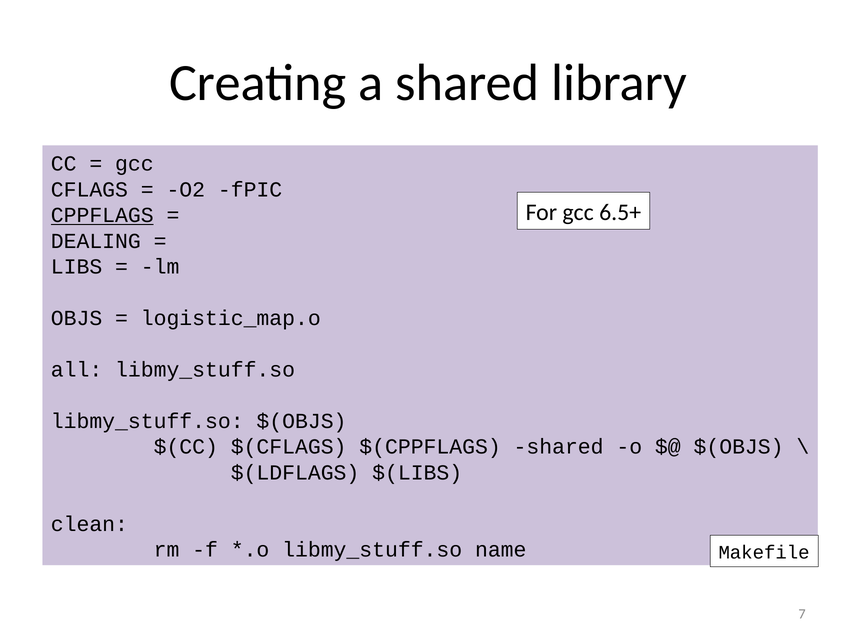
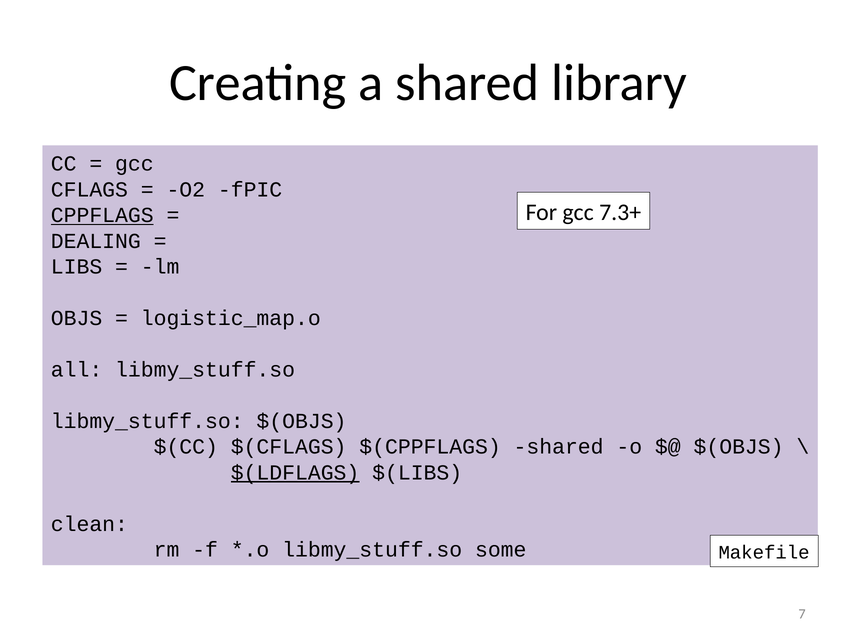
6.5+: 6.5+ -> 7.3+
$(LDFLAGS underline: none -> present
name: name -> some
